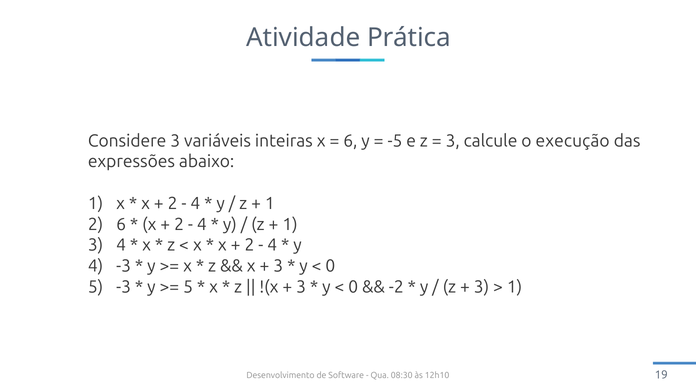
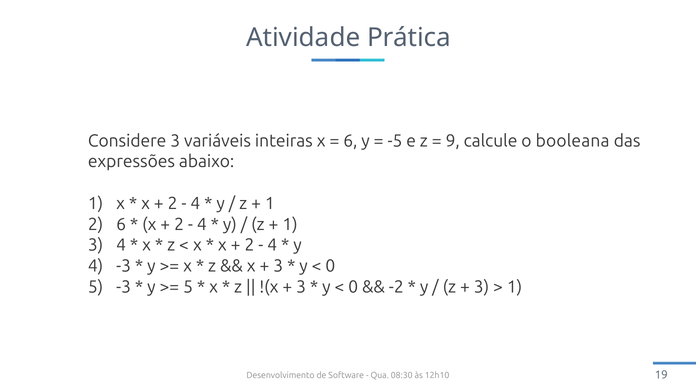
3 at (453, 141): 3 -> 9
execução: execução -> booleana
